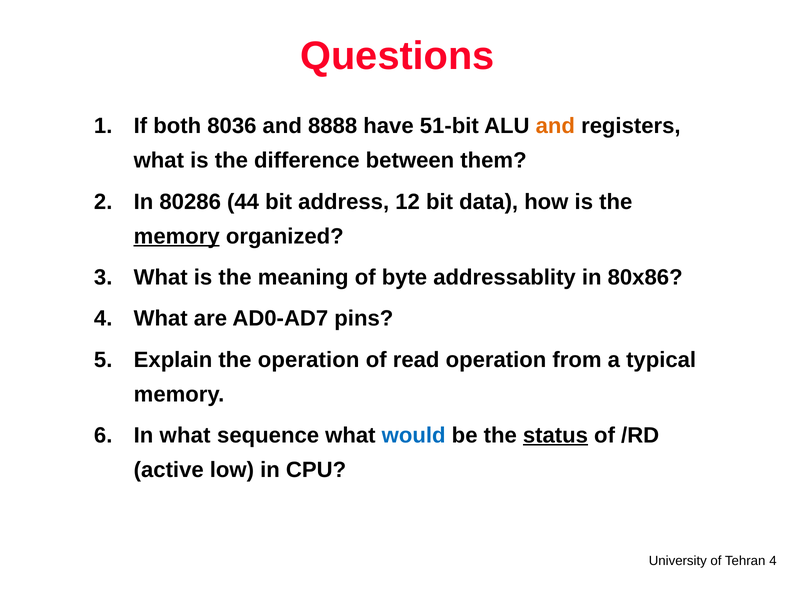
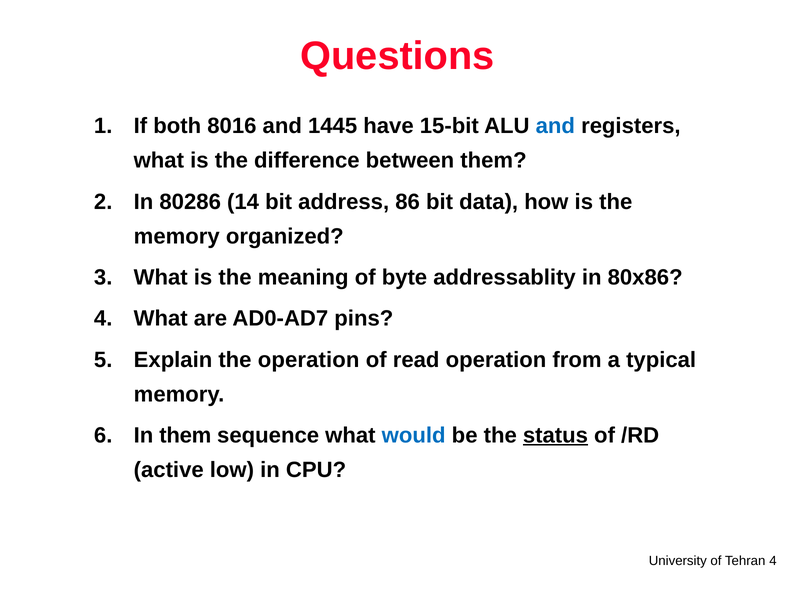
8036: 8036 -> 8016
8888: 8888 -> 1445
51-bit: 51-bit -> 15-bit
and at (555, 126) colour: orange -> blue
44: 44 -> 14
12: 12 -> 86
memory at (177, 236) underline: present -> none
In what: what -> them
